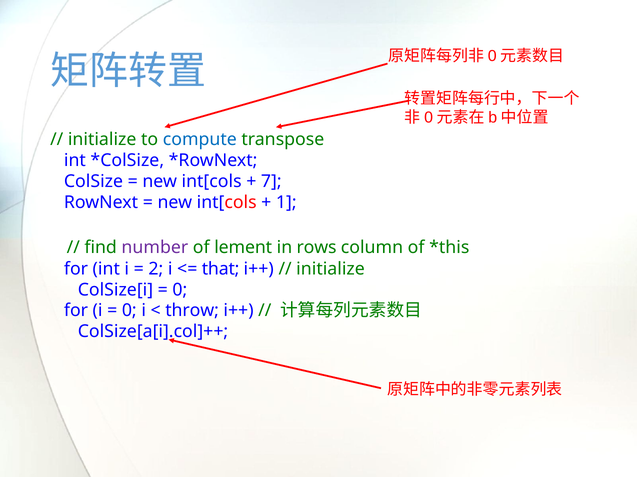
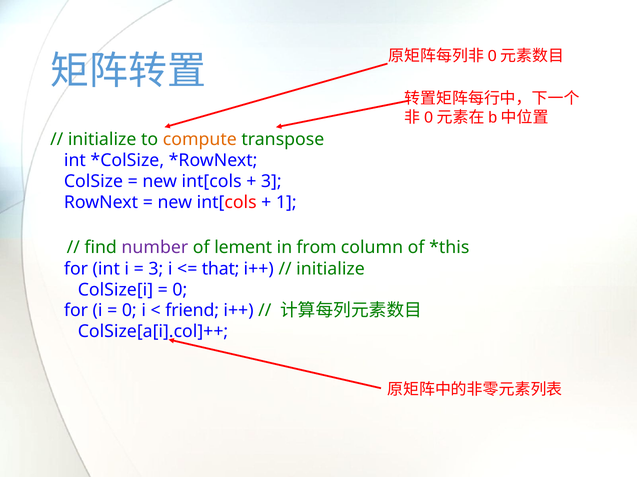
compute colour: blue -> orange
7 at (271, 182): 7 -> 3
rows: rows -> from
2 at (156, 269): 2 -> 3
throw: throw -> friend
